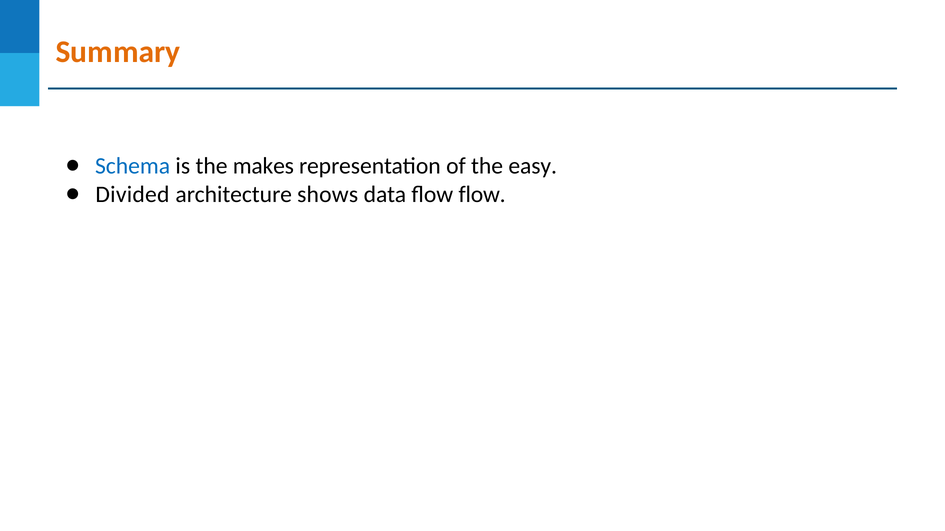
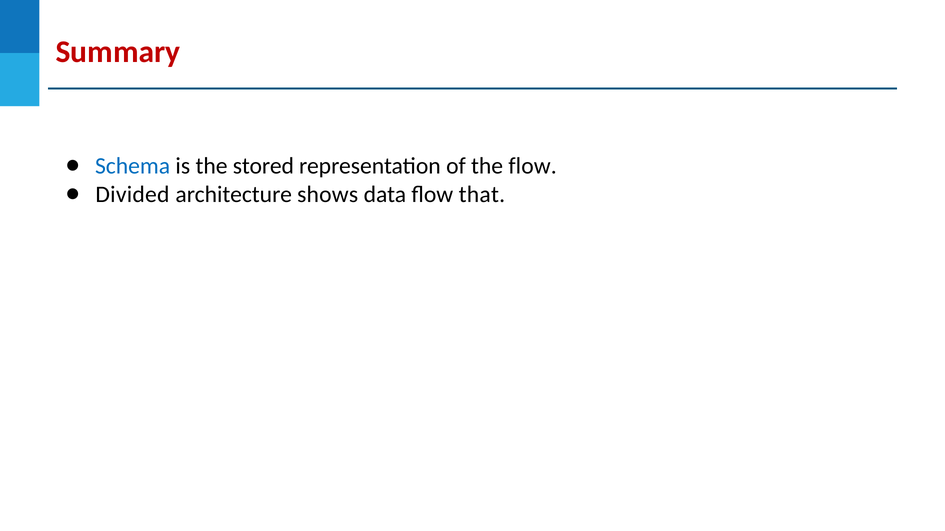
Summary colour: orange -> red
makes: makes -> stored
the easy: easy -> flow
flow flow: flow -> that
